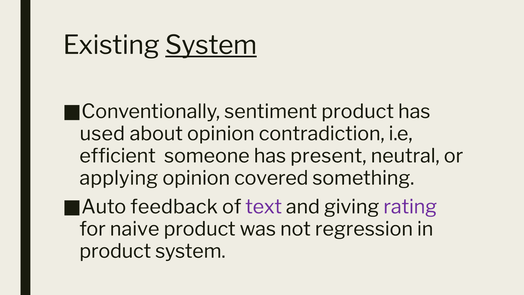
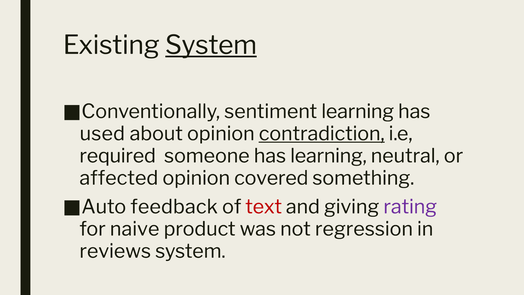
sentiment product: product -> learning
contradiction underline: none -> present
efficient: efficient -> required
has present: present -> learning
applying: applying -> affected
text colour: purple -> red
product at (115, 251): product -> reviews
